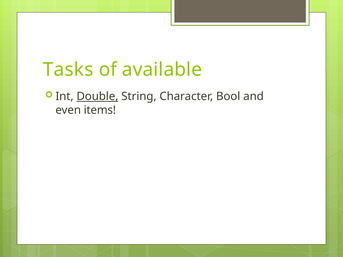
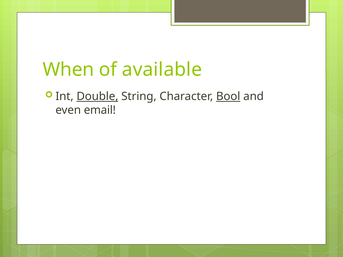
Tasks: Tasks -> When
Bool underline: none -> present
items: items -> email
